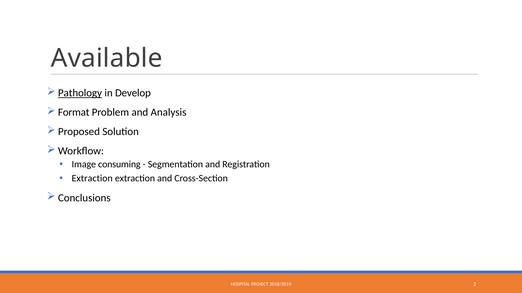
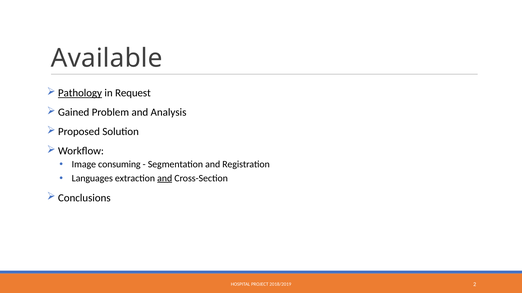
Develop: Develop -> Request
Format: Format -> Gained
Extraction at (92, 179): Extraction -> Languages
and at (165, 179) underline: none -> present
